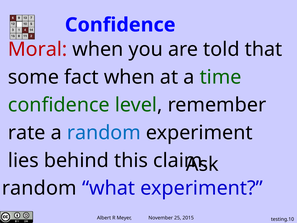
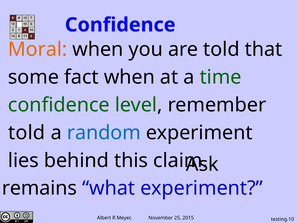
Moral colour: red -> orange
rate at (27, 133): rate -> told
random at (39, 188): random -> remains
